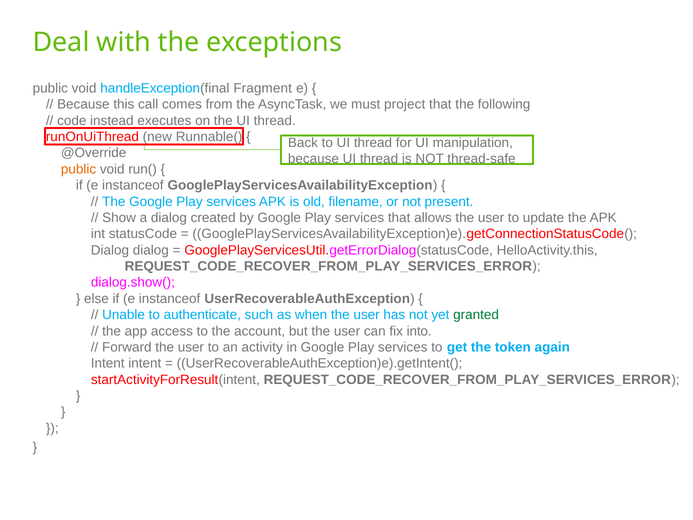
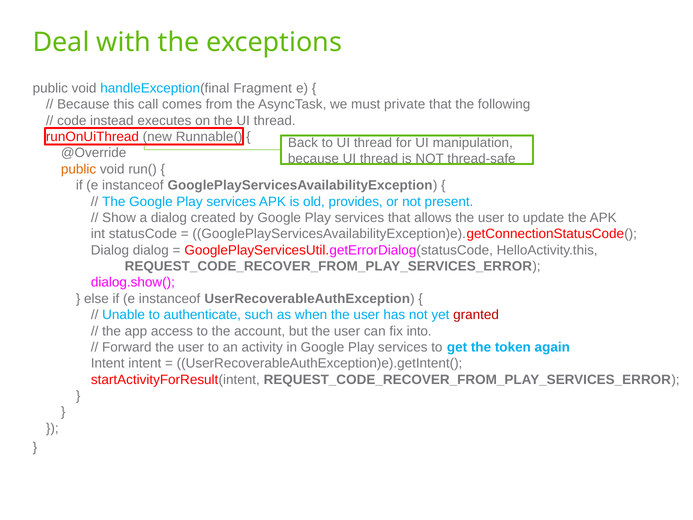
project: project -> private
filename: filename -> provides
granted colour: green -> red
